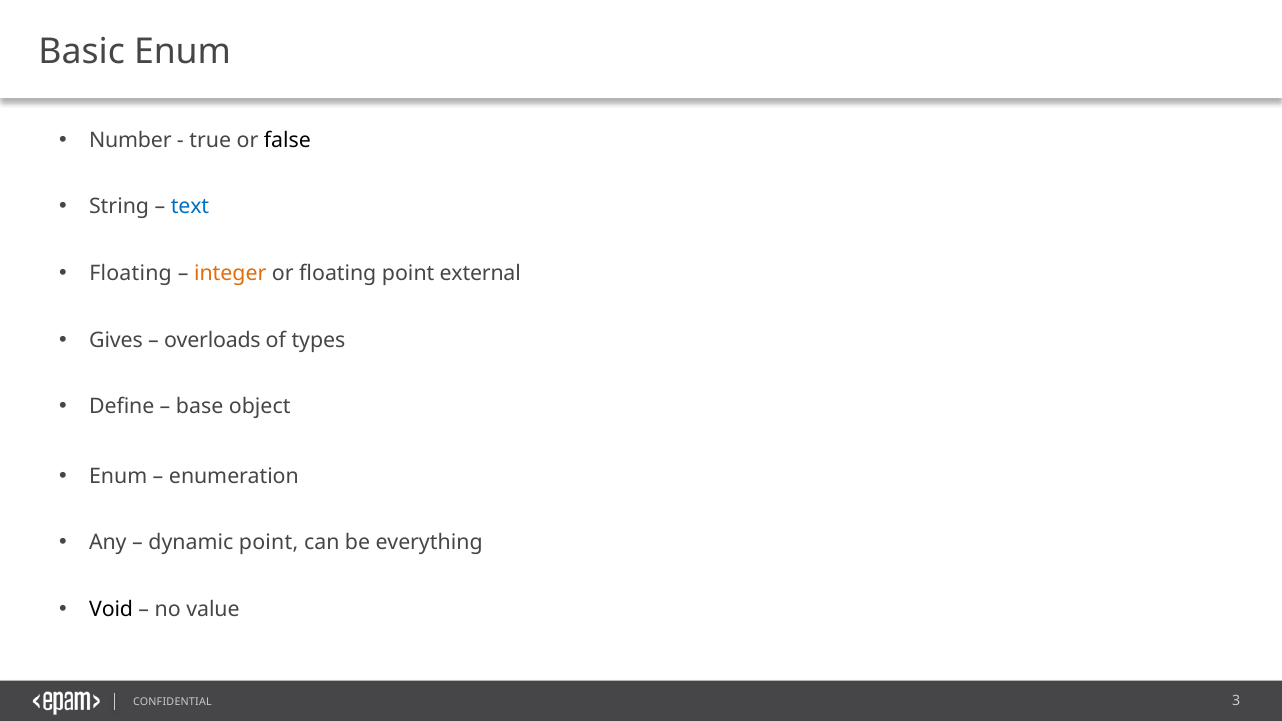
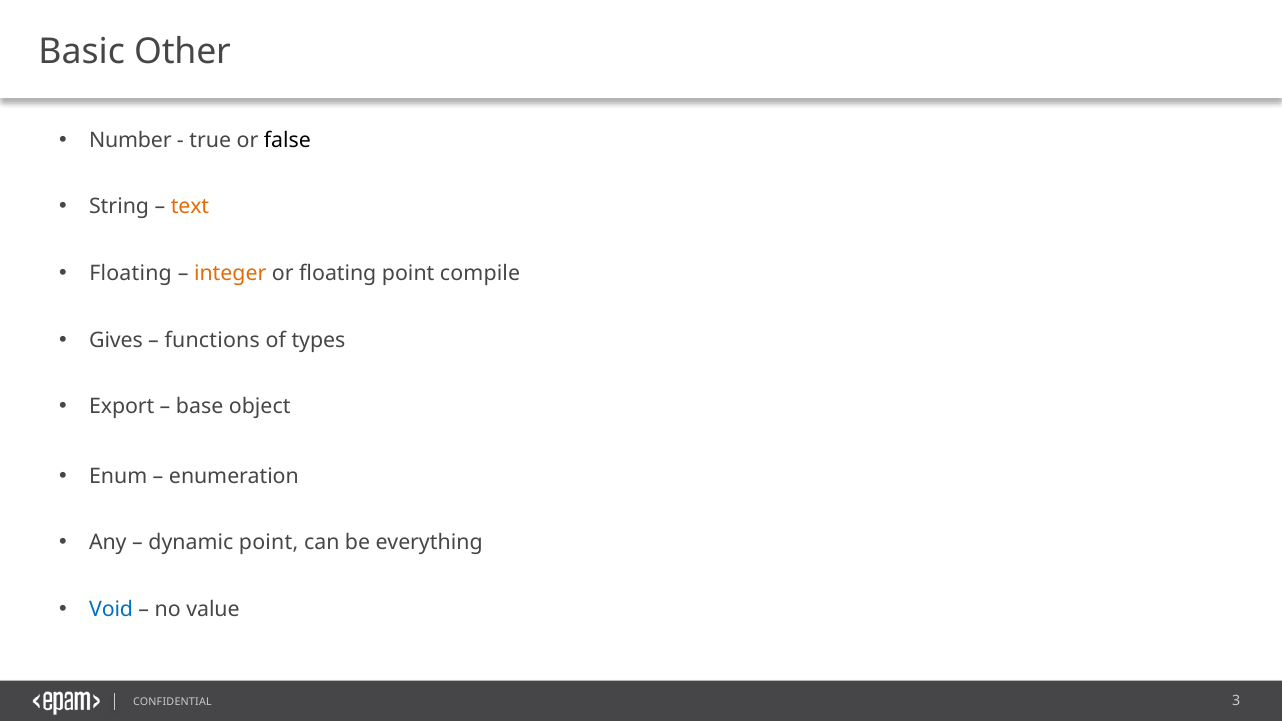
Basic Enum: Enum -> Other
text colour: blue -> orange
external: external -> compile
overloads: overloads -> functions
Define: Define -> Export
Void colour: black -> blue
